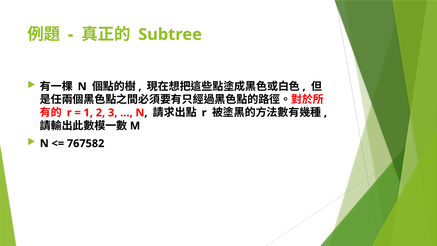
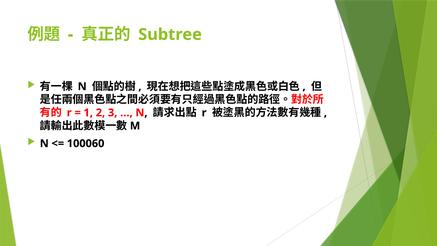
767582: 767582 -> 100060
